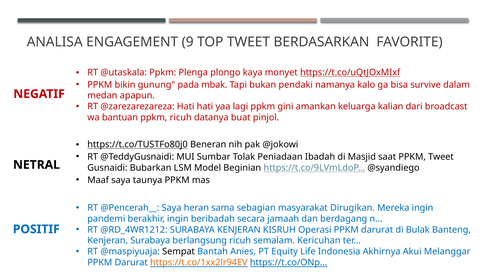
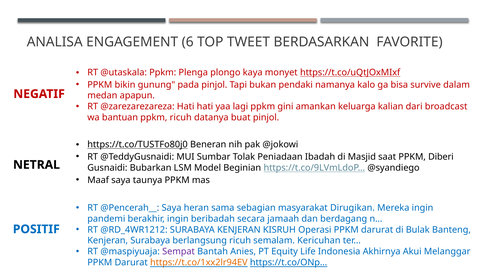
9: 9 -> 6
pada mbak: mbak -> pinjol
PPKM Tweet: Tweet -> Diberi
Sempat colour: black -> purple
